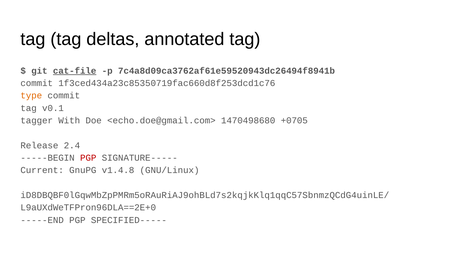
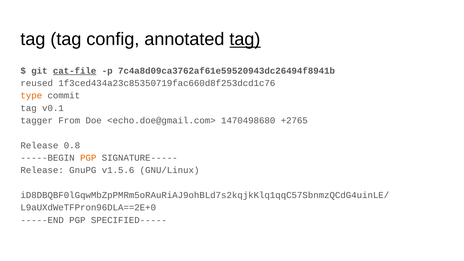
deltas: deltas -> config
tag at (245, 39) underline: none -> present
commit at (37, 83): commit -> reused
With: With -> From
+0705: +0705 -> +2765
2.4: 2.4 -> 0.8
PGP at (88, 158) colour: red -> orange
Current at (42, 170): Current -> Release
v1.4.8: v1.4.8 -> v1.5.6
